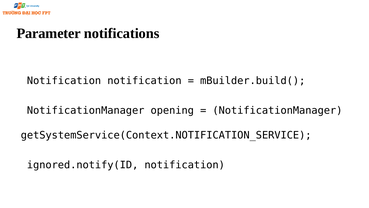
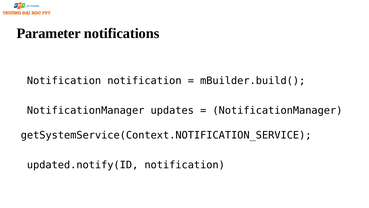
opening: opening -> updates
ignored.notify(ID: ignored.notify(ID -> updated.notify(ID
